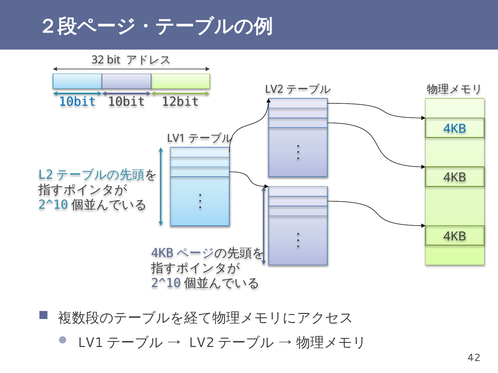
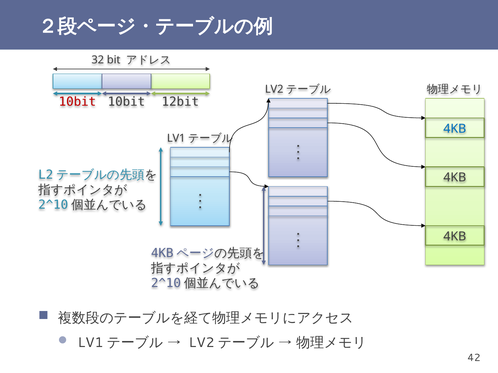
10bit at (77, 102) colour: blue -> red
